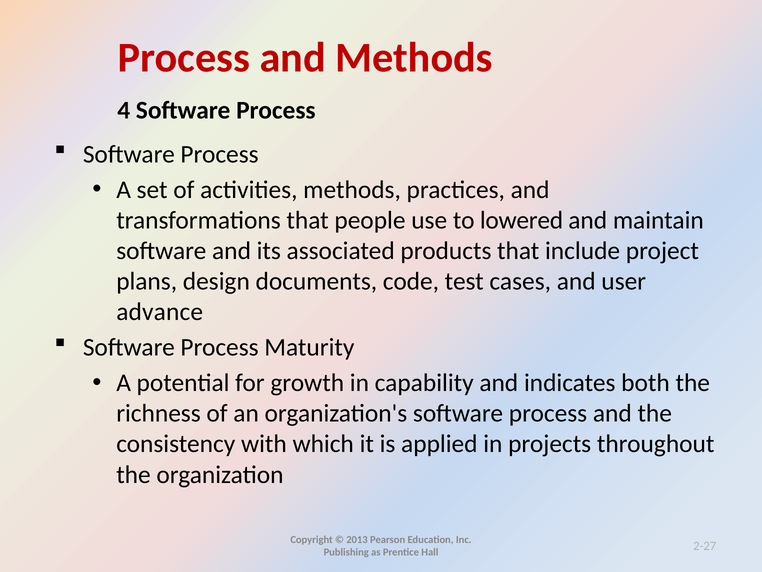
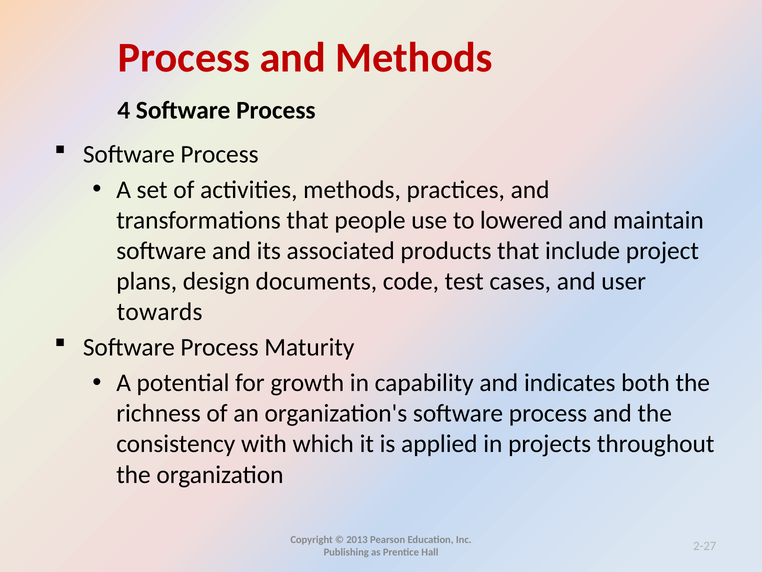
advance: advance -> towards
